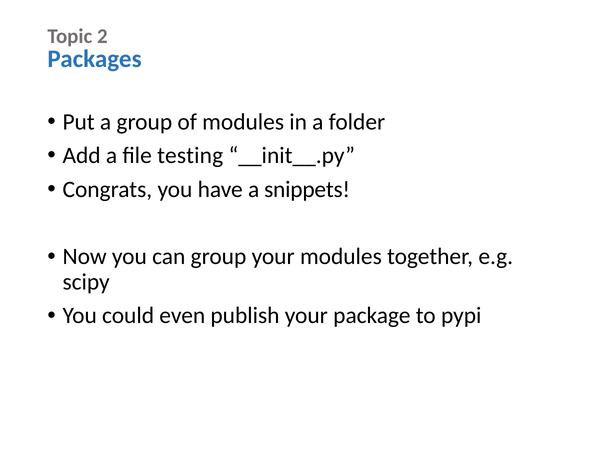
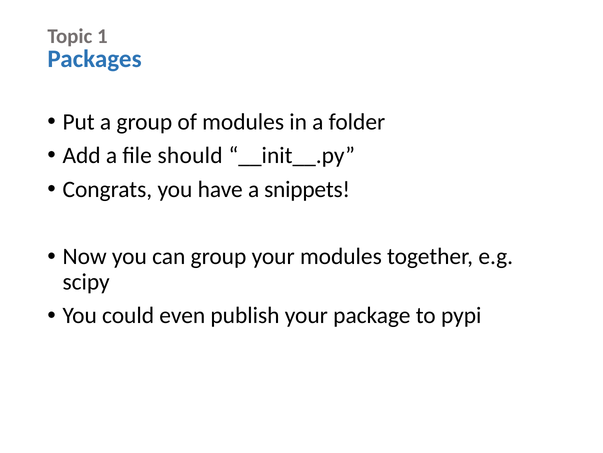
2: 2 -> 1
testing: testing -> should
